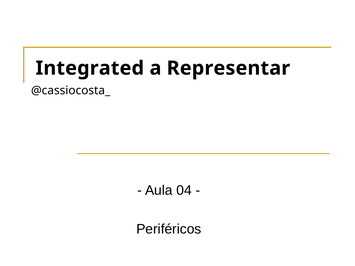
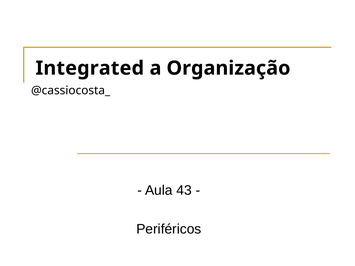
Representar: Representar -> Organização
04: 04 -> 43
